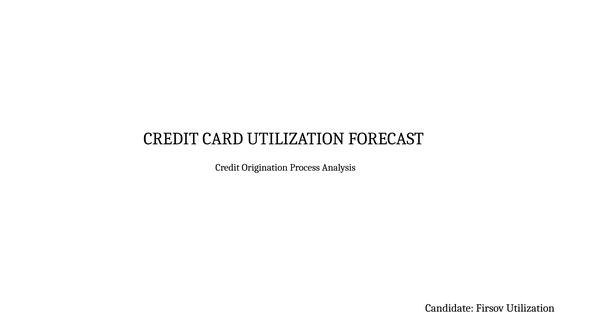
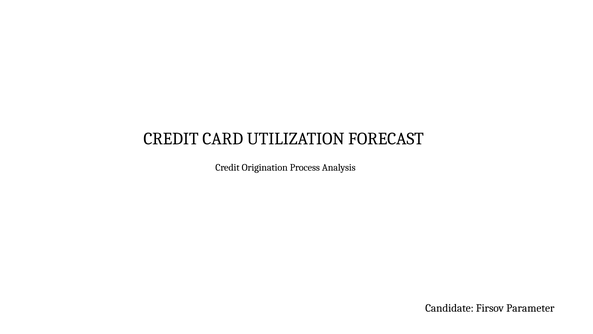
Firsov Utilization: Utilization -> Parameter
